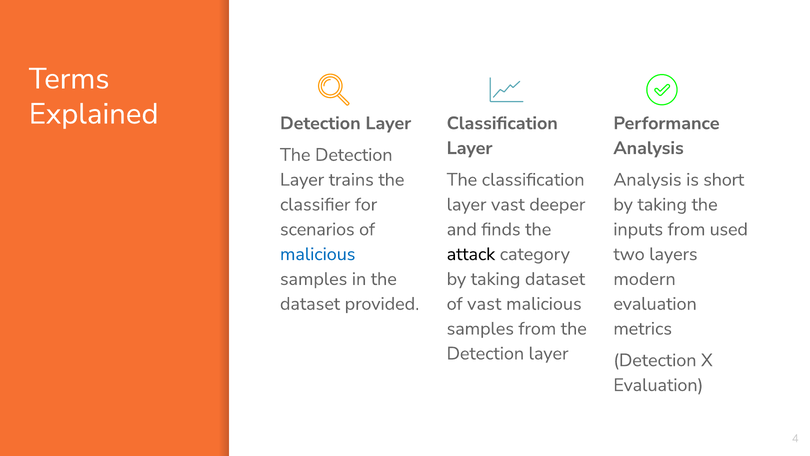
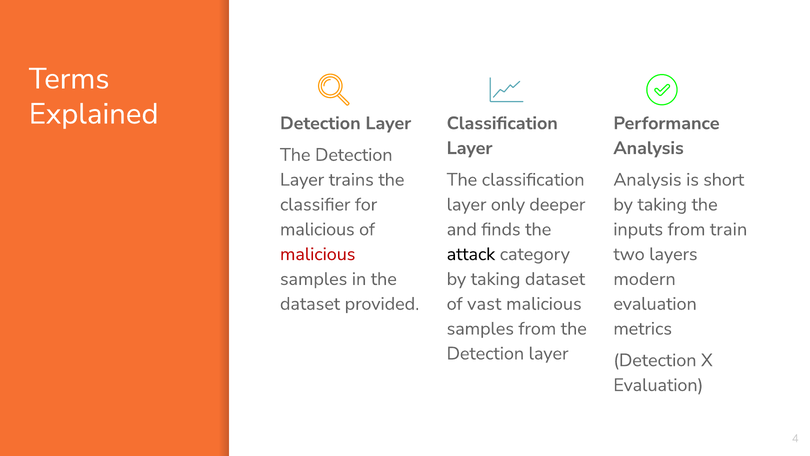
layer vast: vast -> only
scenarios at (317, 229): scenarios -> malicious
used: used -> train
malicious at (318, 254) colour: blue -> red
